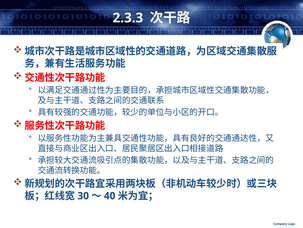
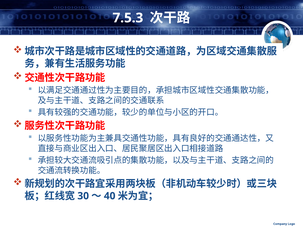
2.3.3: 2.3.3 -> 7.5.3
